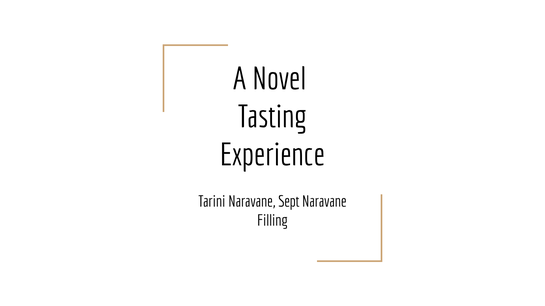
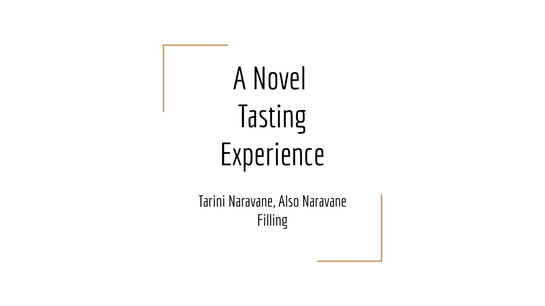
Sept: Sept -> Also
